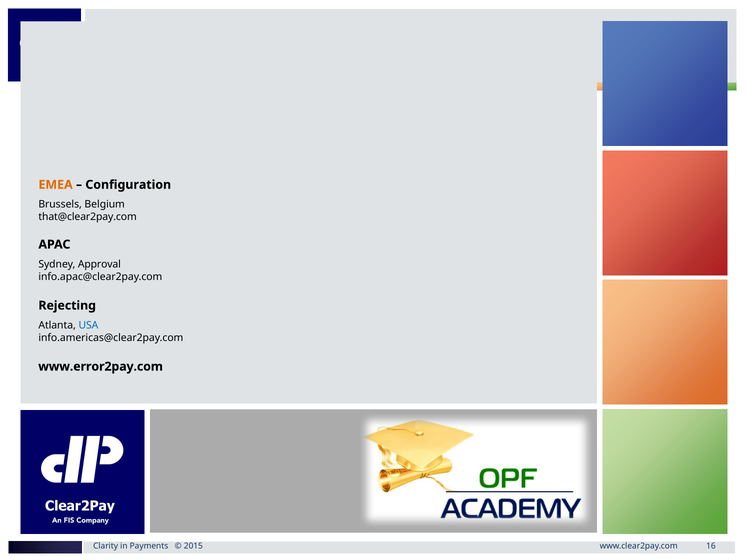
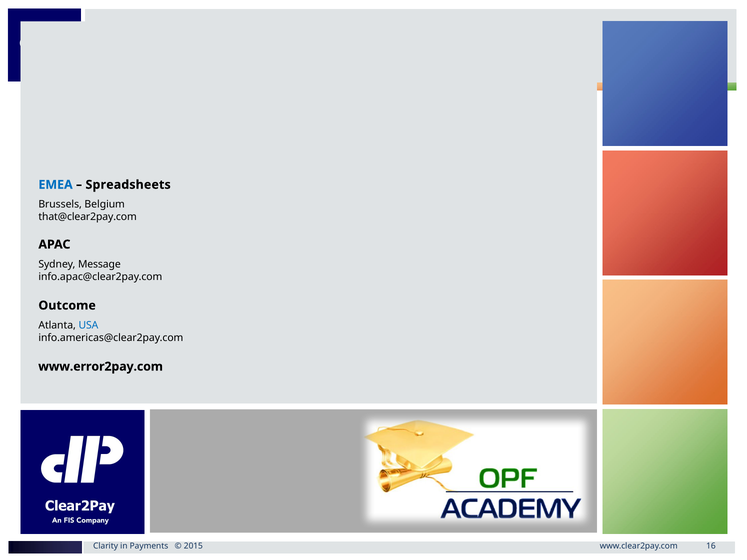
EMEA colour: orange -> blue
Configuration: Configuration -> Spreadsheets
Approval: Approval -> Message
Rejecting: Rejecting -> Outcome
